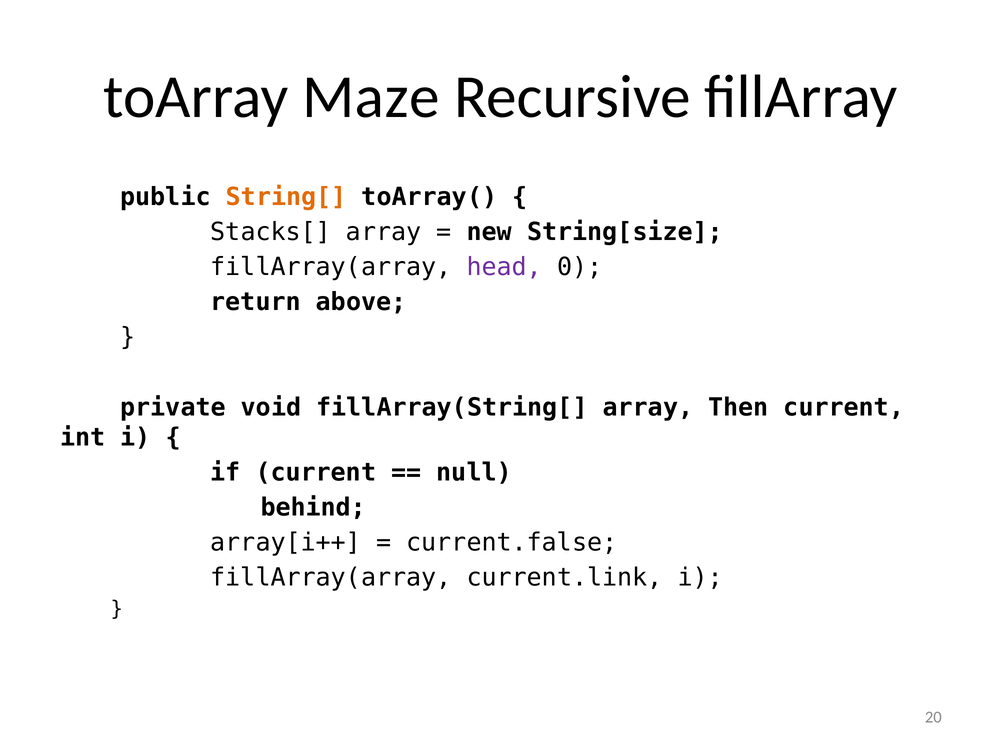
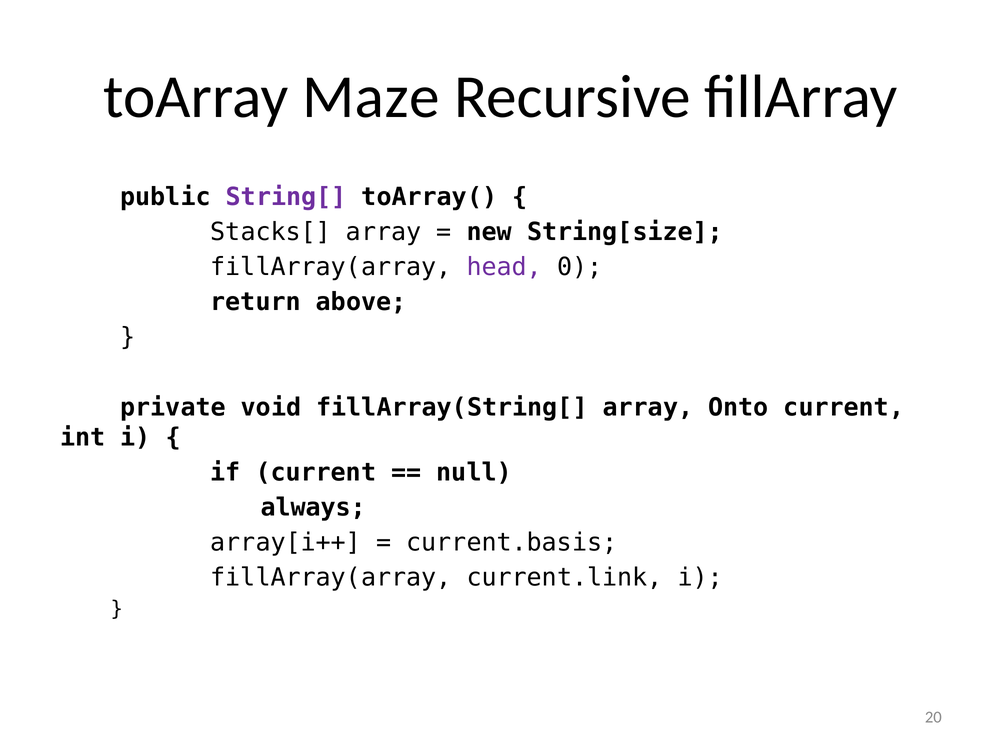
String[ colour: orange -> purple
Then: Then -> Onto
behind: behind -> always
current.false: current.false -> current.basis
